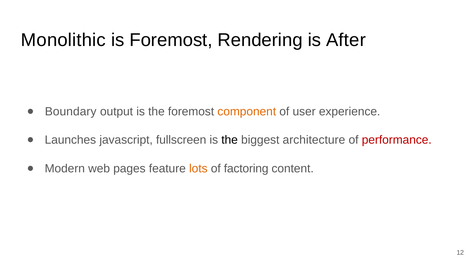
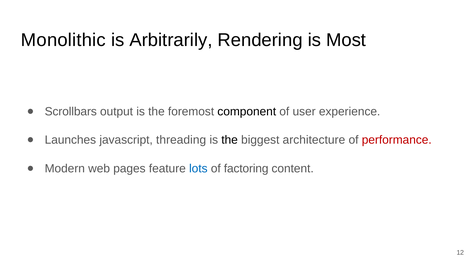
is Foremost: Foremost -> Arbitrarily
After: After -> Most
Boundary: Boundary -> Scrollbars
component colour: orange -> black
fullscreen: fullscreen -> threading
lots colour: orange -> blue
